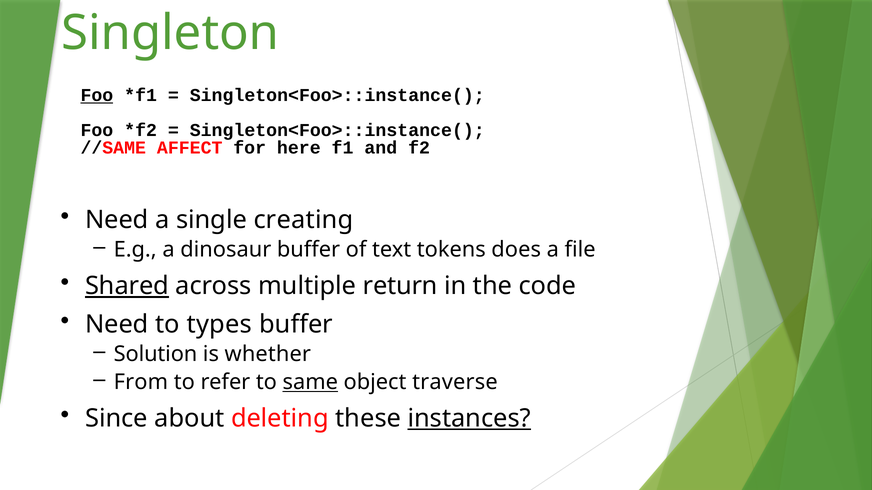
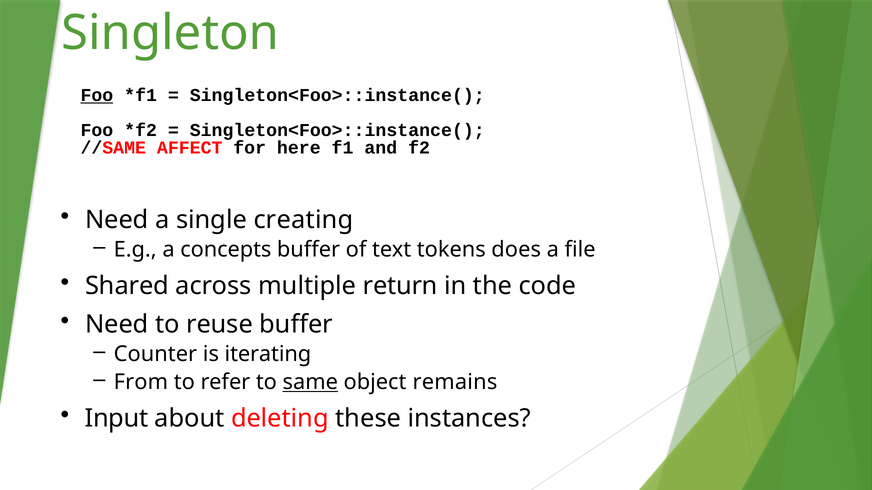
dinosaur: dinosaur -> concepts
Shared underline: present -> none
types: types -> reuse
Solution: Solution -> Counter
whether: whether -> iterating
traverse: traverse -> remains
Since: Since -> Input
instances underline: present -> none
